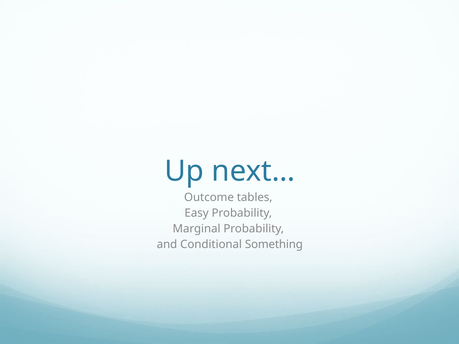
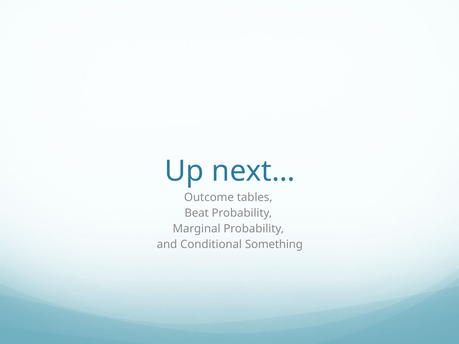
Easy: Easy -> Beat
